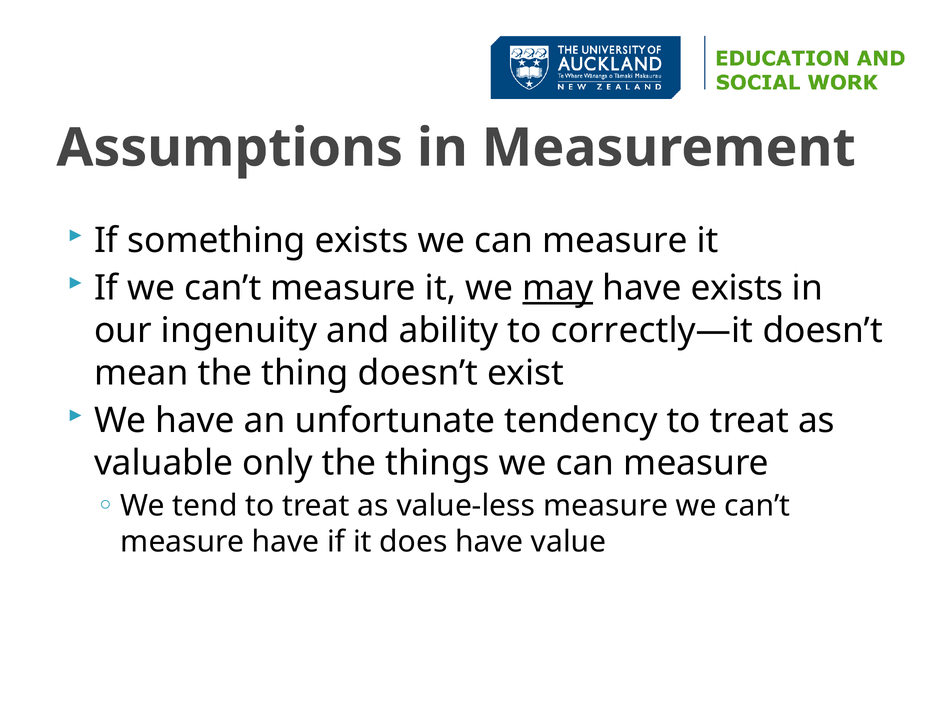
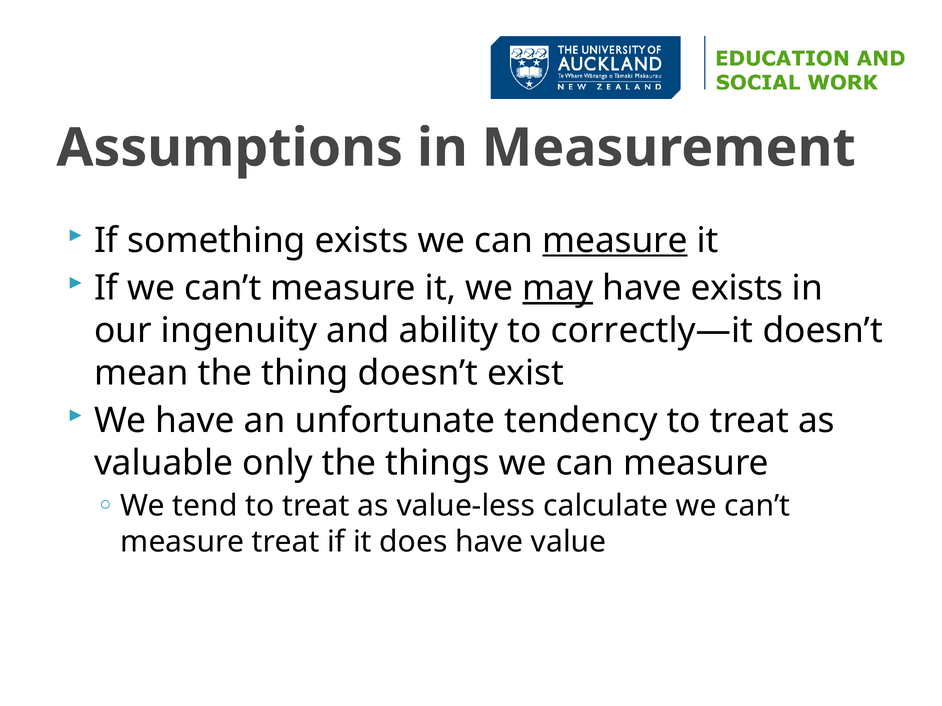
measure at (615, 241) underline: none -> present
value-less measure: measure -> calculate
measure have: have -> treat
